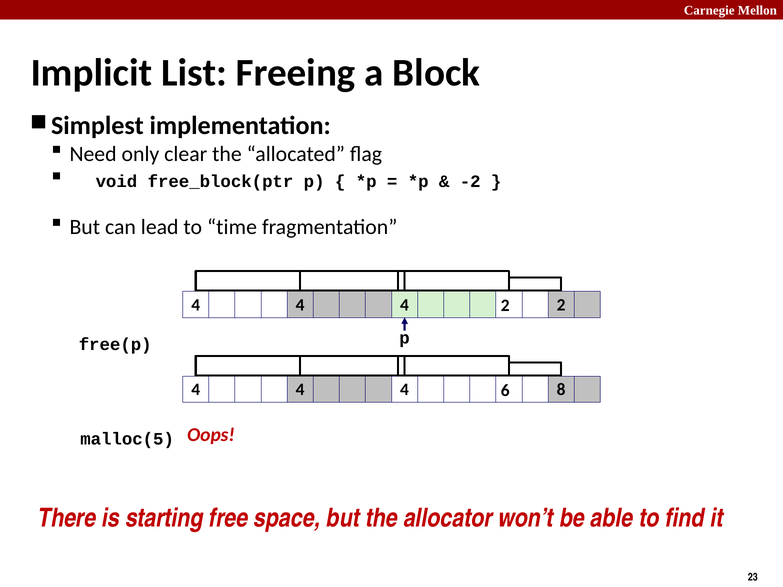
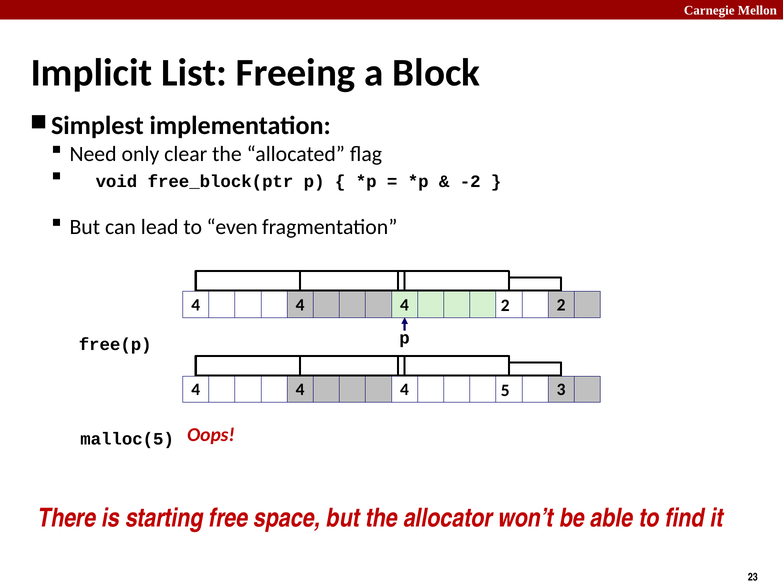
time: time -> even
6: 6 -> 5
8: 8 -> 3
